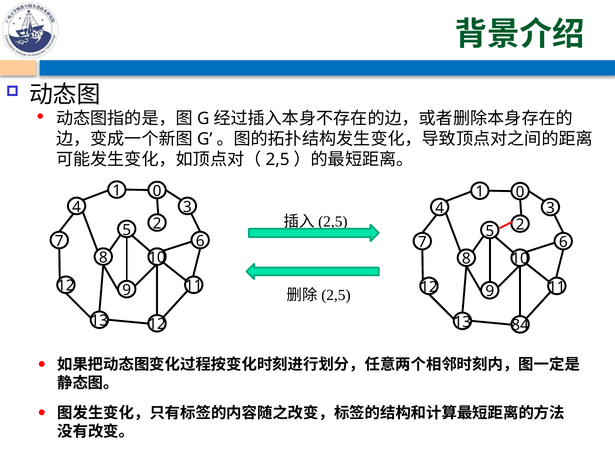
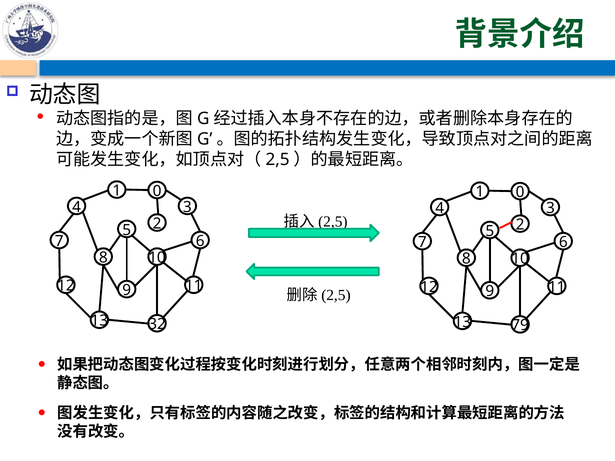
13 12: 12 -> 32
84: 84 -> 79
